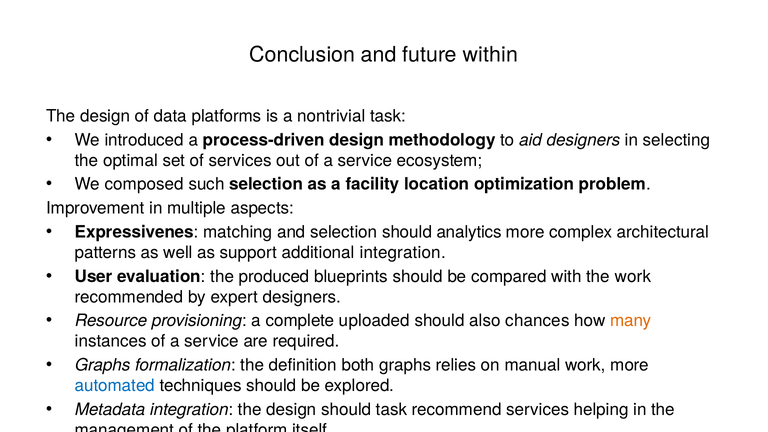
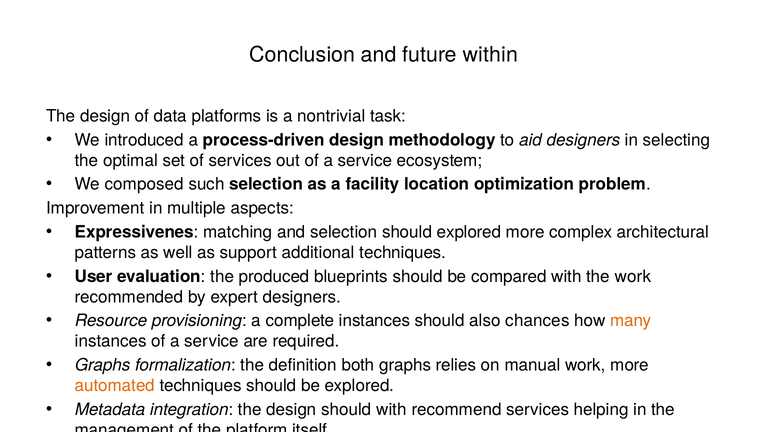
should analytics: analytics -> explored
additional integration: integration -> techniques
complete uploaded: uploaded -> instances
automated colour: blue -> orange
should task: task -> with
